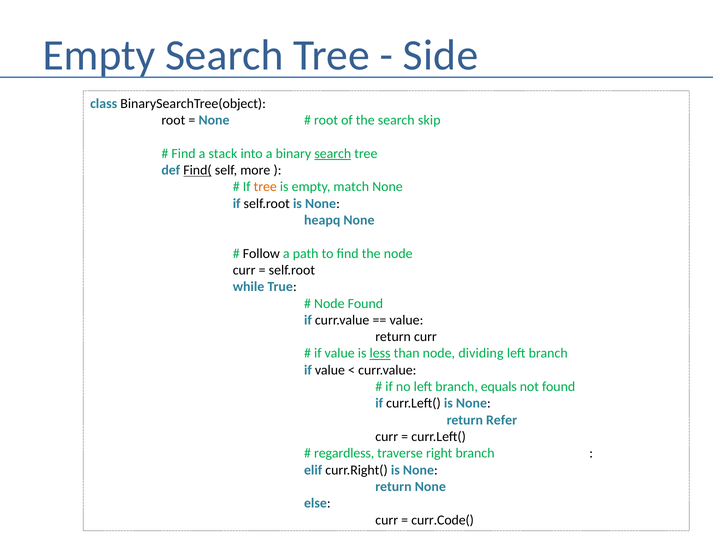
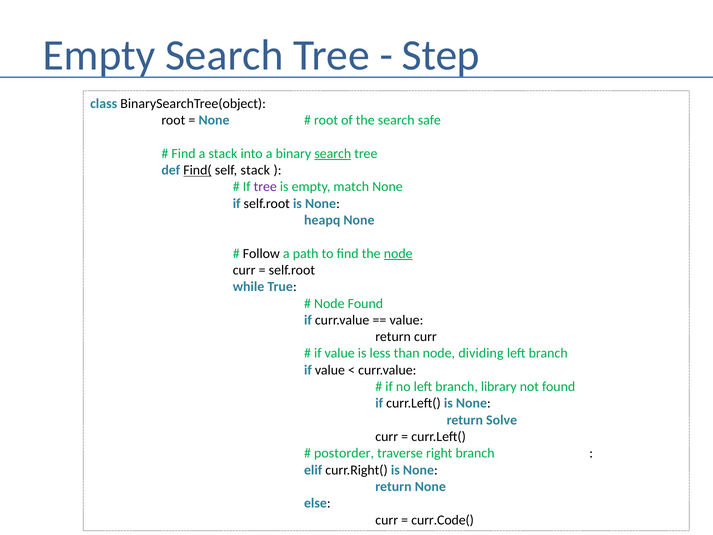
Side: Side -> Step
skip: skip -> safe
self more: more -> stack
tree at (265, 187) colour: orange -> purple
node at (398, 253) underline: none -> present
less underline: present -> none
equals: equals -> library
Refer: Refer -> Solve
regardless: regardless -> postorder
